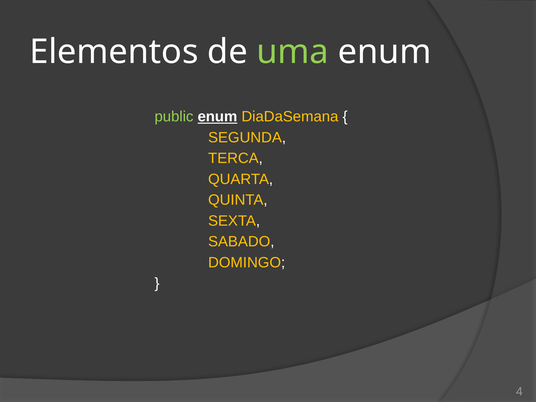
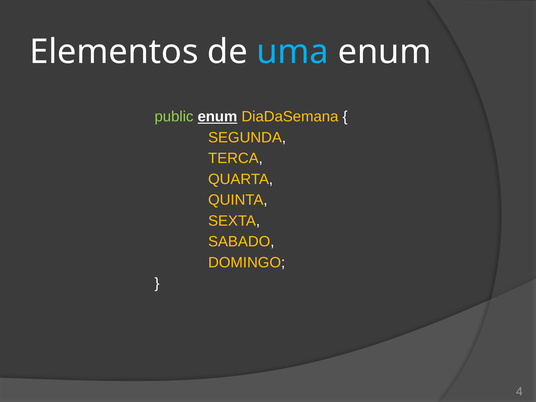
uma colour: light green -> light blue
